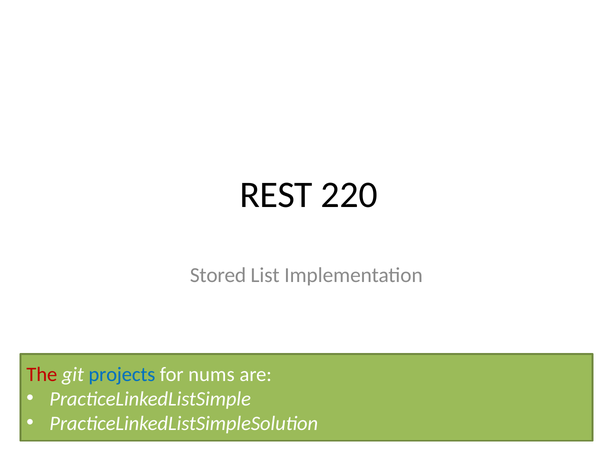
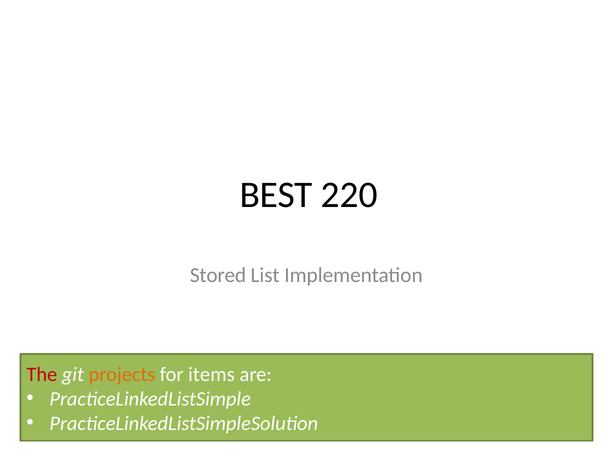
REST: REST -> BEST
projects colour: blue -> orange
nums: nums -> items
